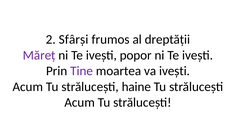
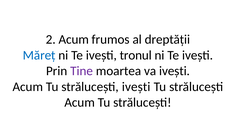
2 Sfârși: Sfârși -> Acum
Măreț colour: purple -> blue
popor: popor -> tronul
strălucești haine: haine -> ivești
